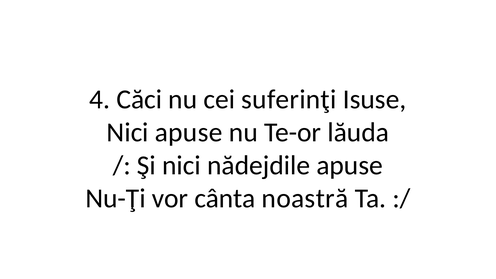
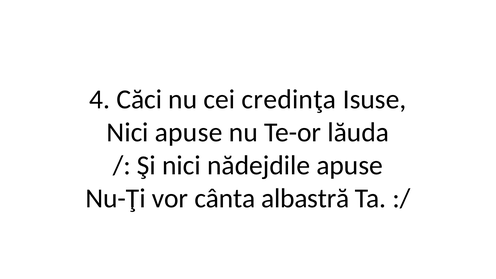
suferinţi: suferinţi -> credinţa
noastră: noastră -> albastră
